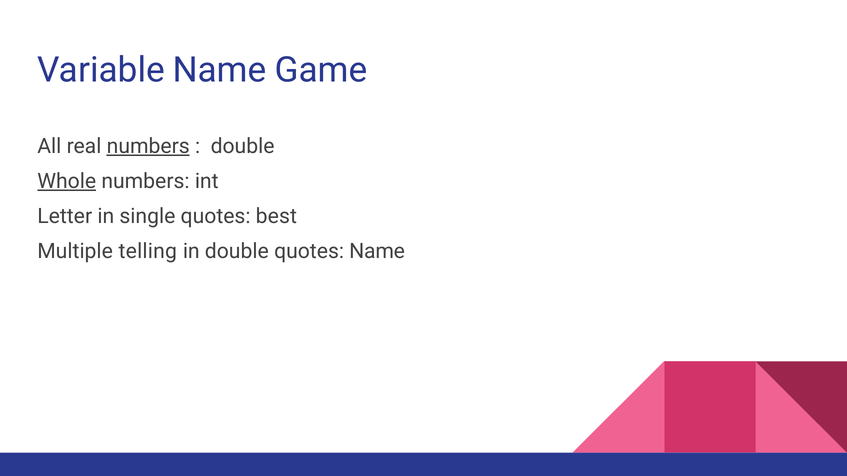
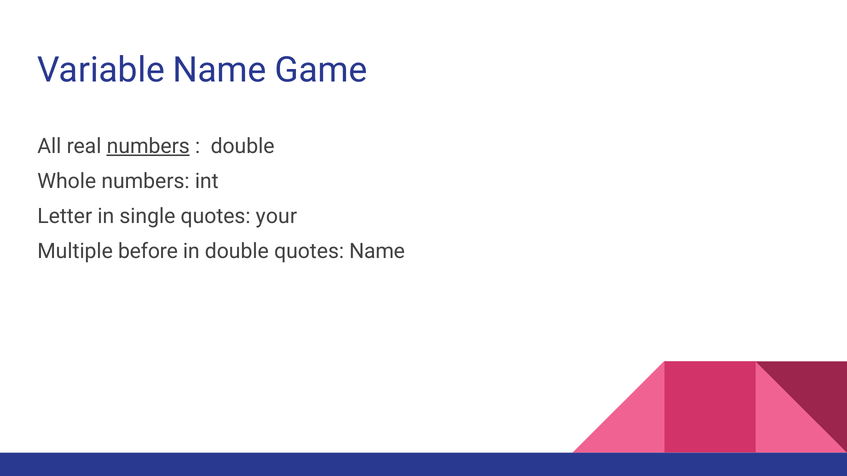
Whole underline: present -> none
best: best -> your
telling: telling -> before
